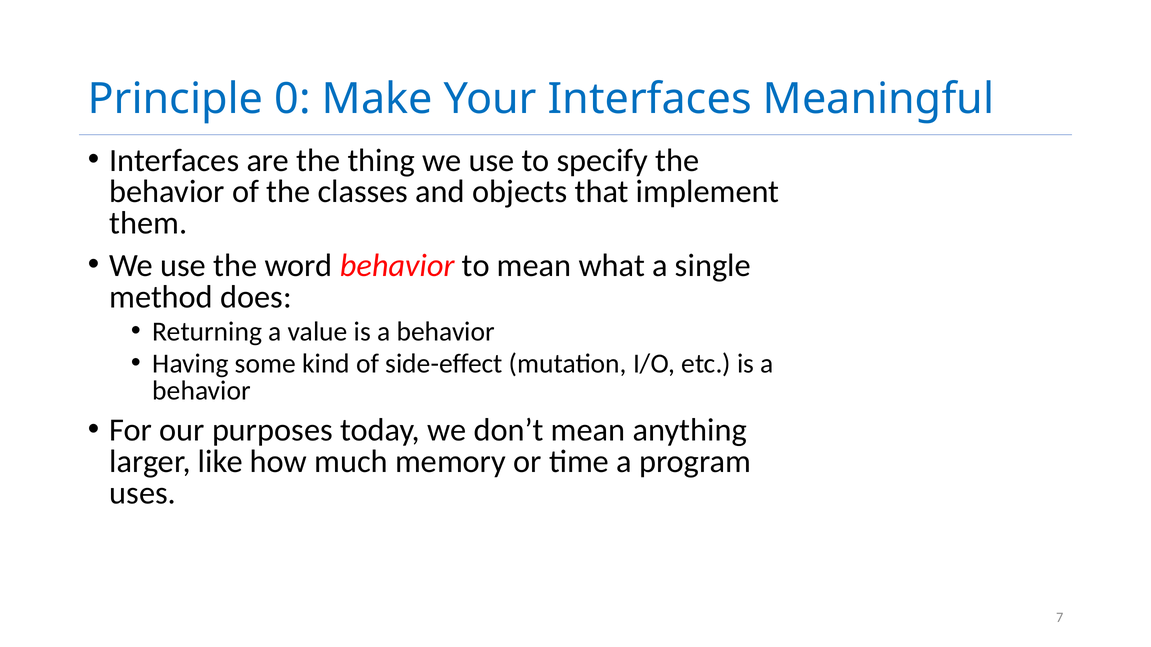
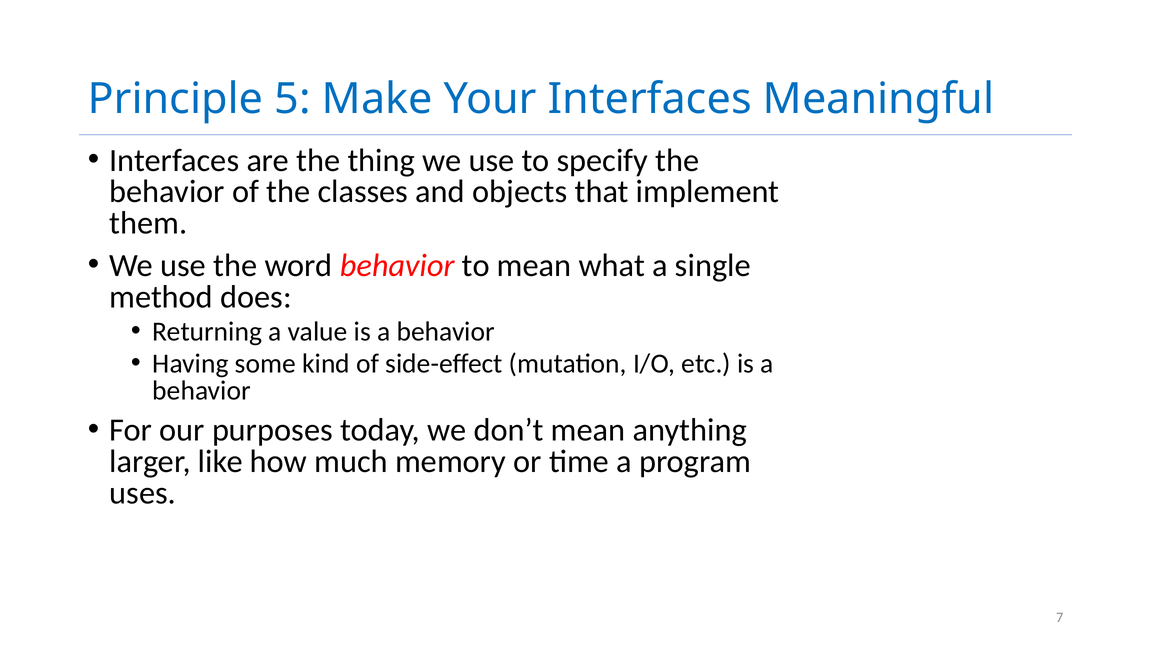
0: 0 -> 5
